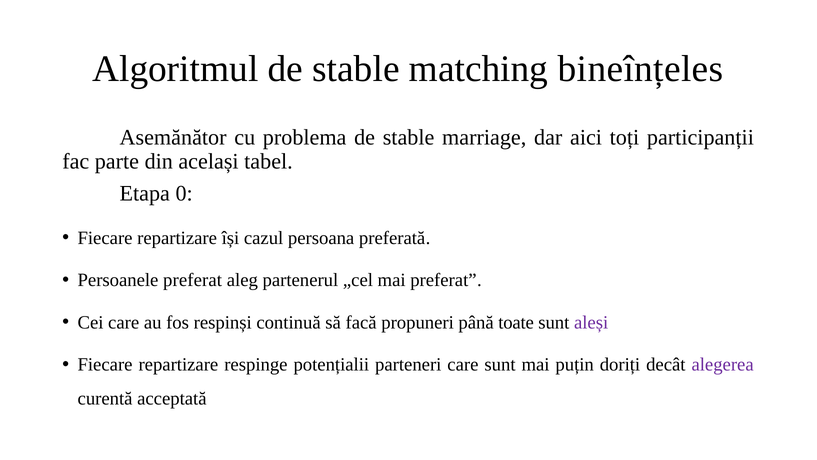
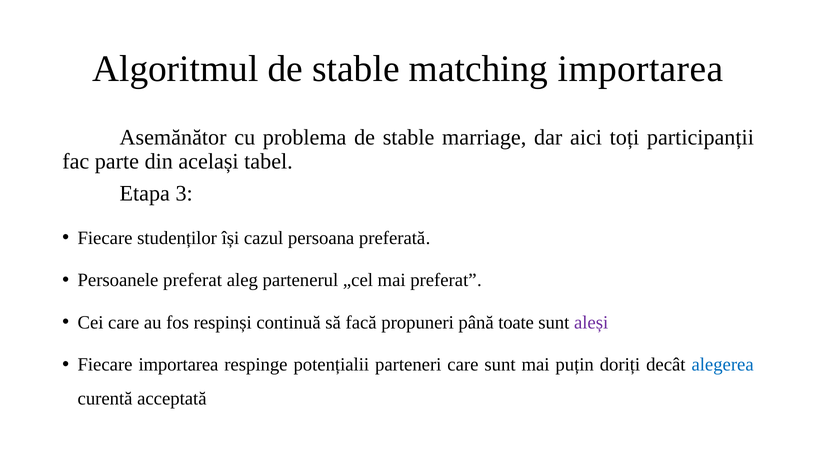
matching bineînțeles: bineînțeles -> importarea
0: 0 -> 3
repartizare at (177, 238): repartizare -> studenților
repartizare at (178, 364): repartizare -> importarea
alegerea colour: purple -> blue
